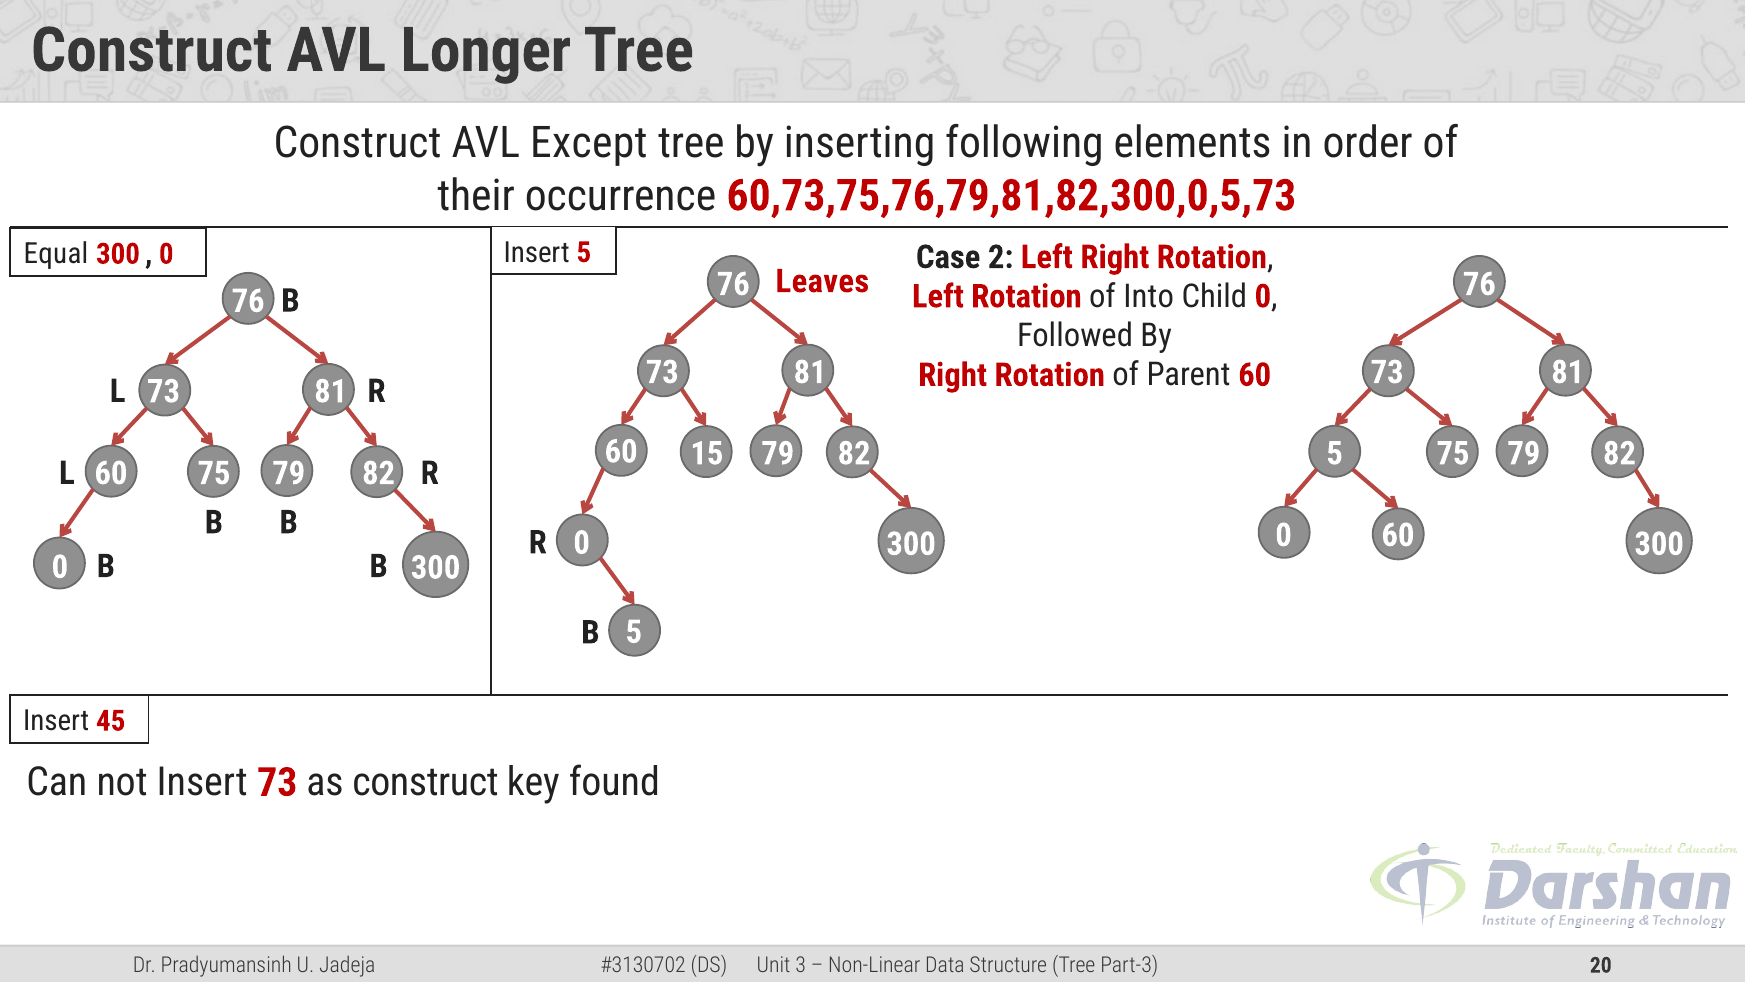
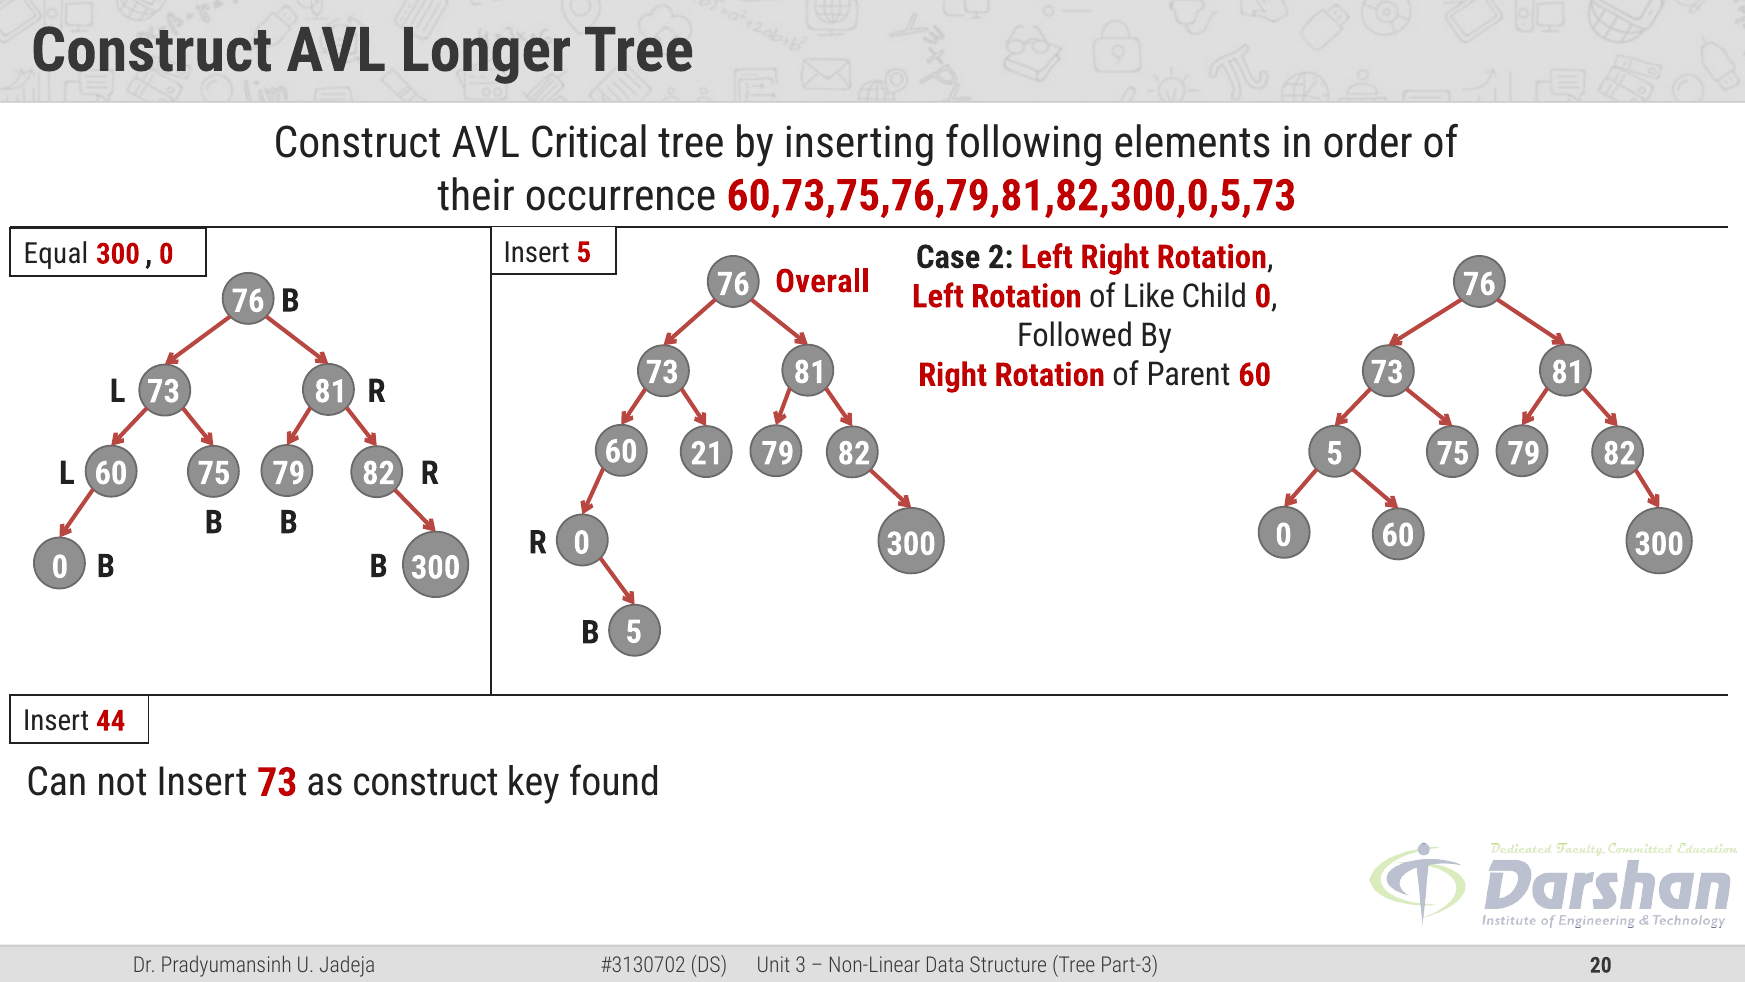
Except: Except -> Critical
Leaves: Leaves -> Overall
Into: Into -> Like
15: 15 -> 21
45: 45 -> 44
